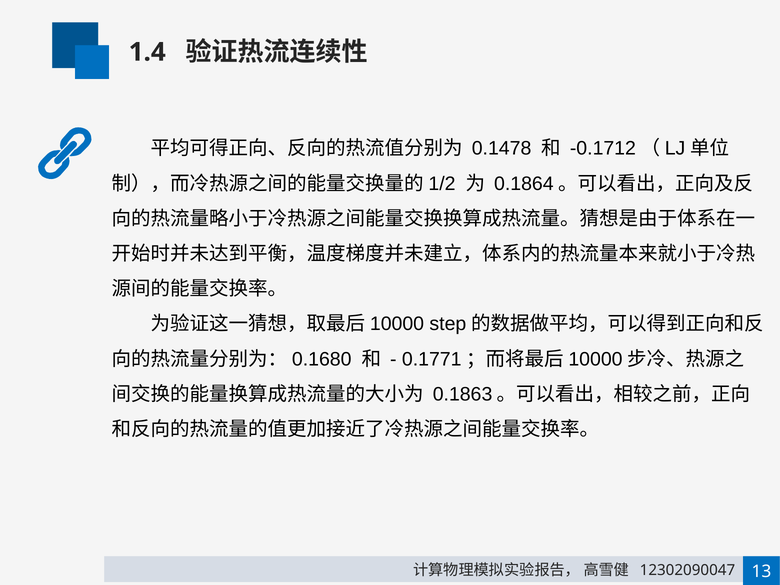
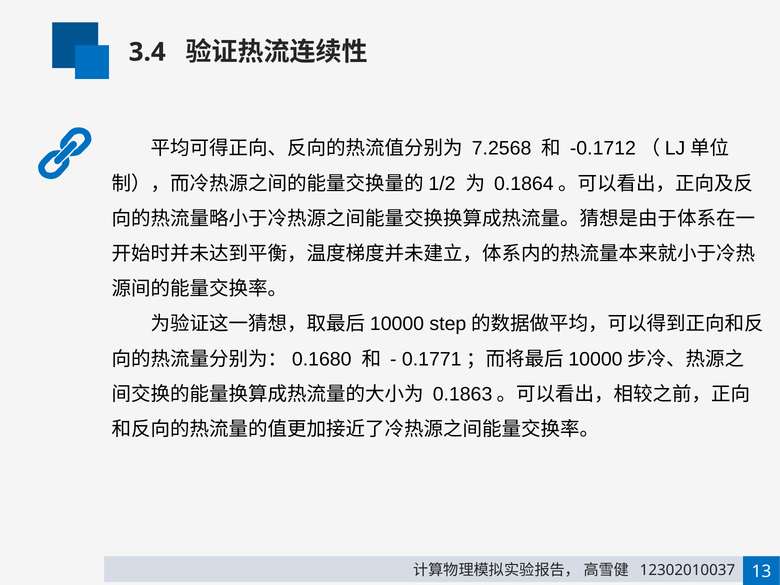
1.4: 1.4 -> 3.4
0.1478: 0.1478 -> 7.2568
12302090047: 12302090047 -> 12302010037
